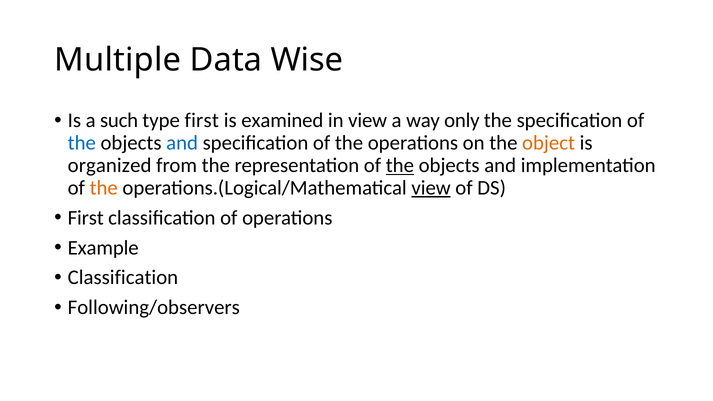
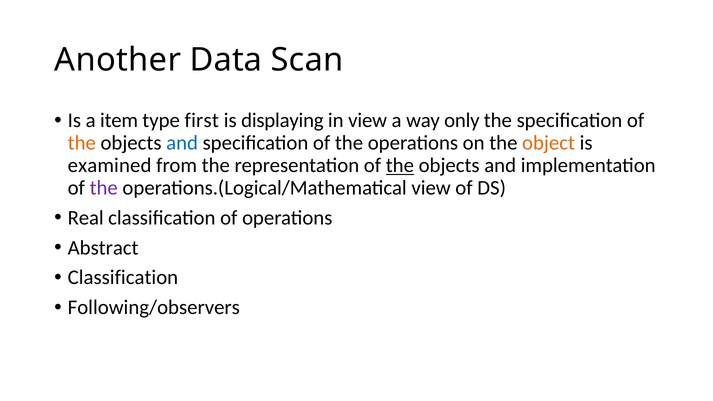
Multiple: Multiple -> Another
Wise: Wise -> Scan
such: such -> item
examined: examined -> displaying
the at (82, 143) colour: blue -> orange
organized: organized -> examined
the at (104, 188) colour: orange -> purple
view at (431, 188) underline: present -> none
First at (86, 218): First -> Real
Example: Example -> Abstract
